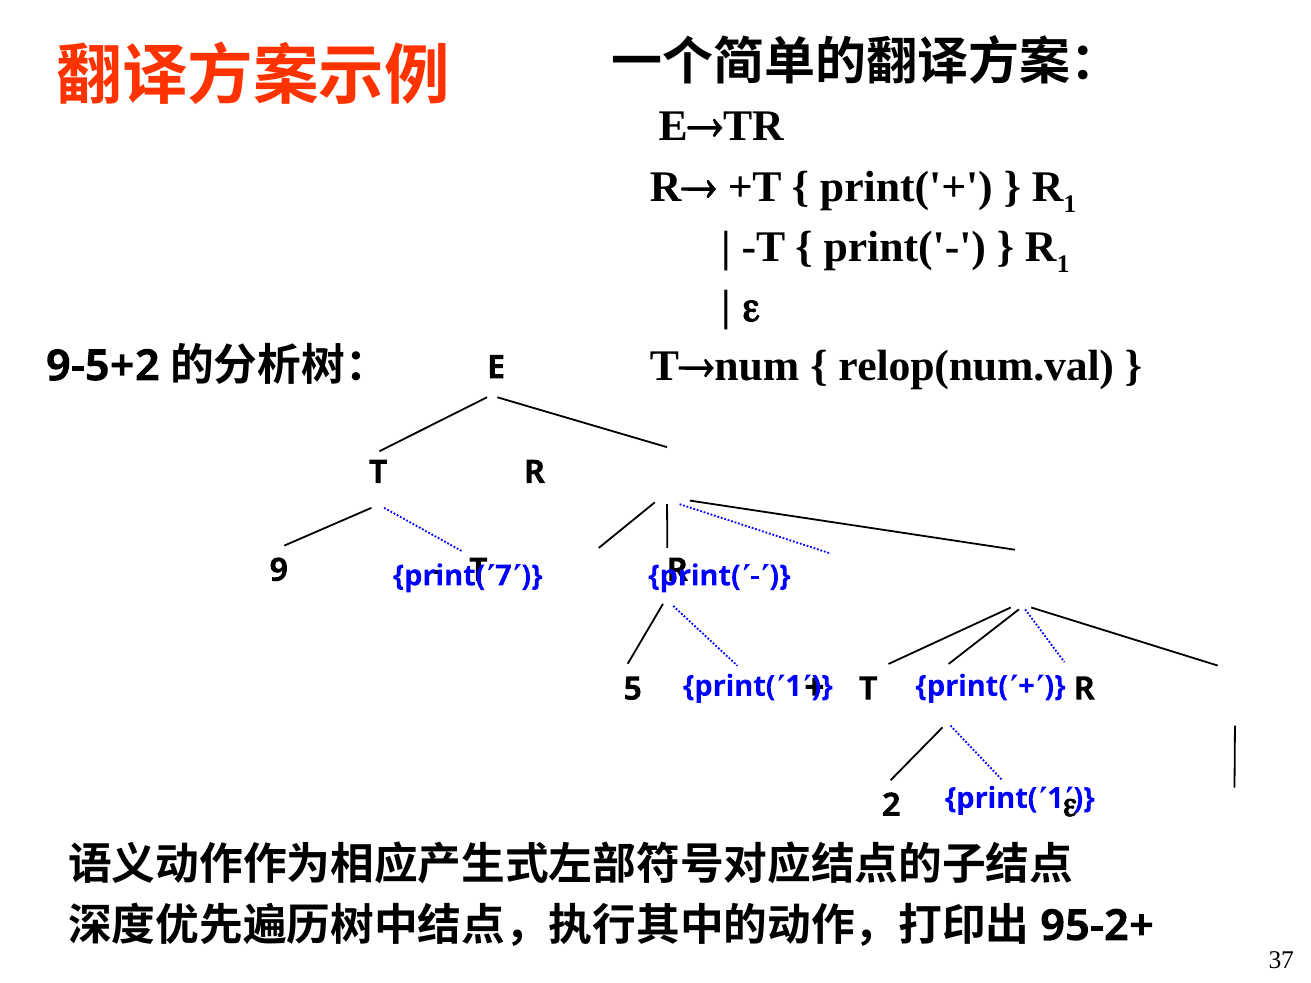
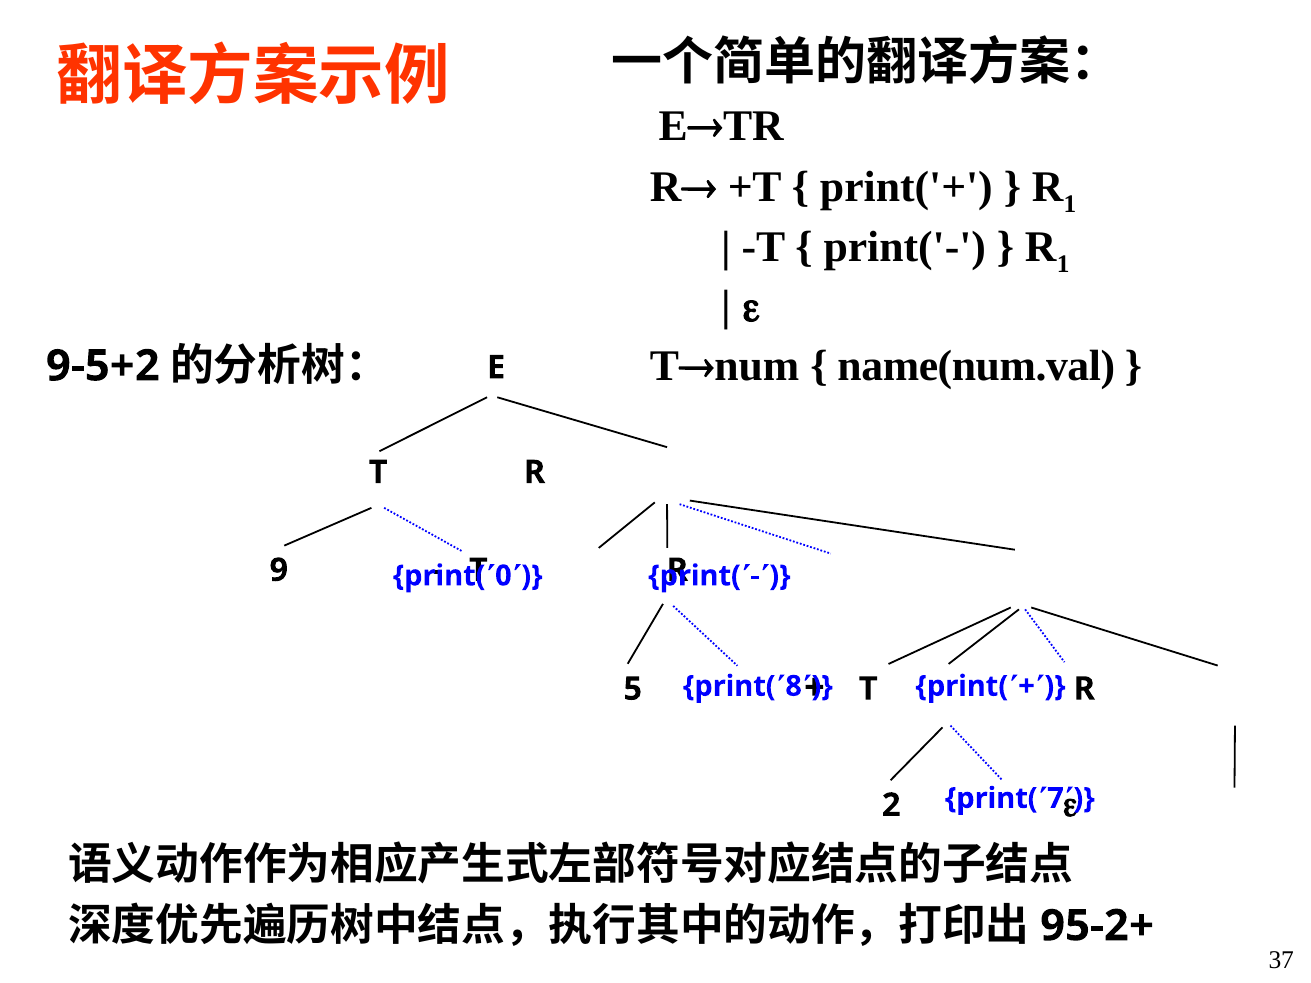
relop(num.val: relop(num.val -> name(num.val
7: 7 -> 0
1 at (794, 686): 1 -> 8
1 at (1056, 799): 1 -> 7
